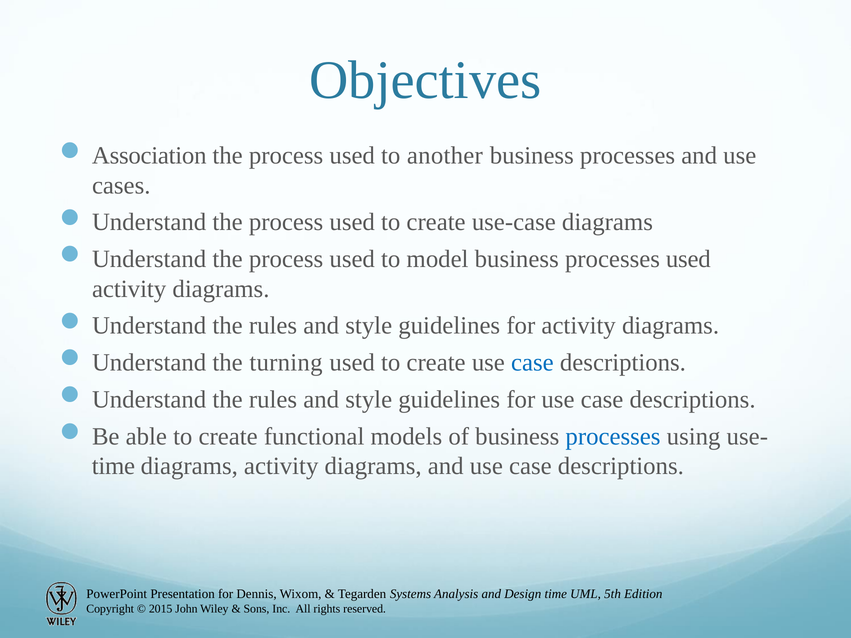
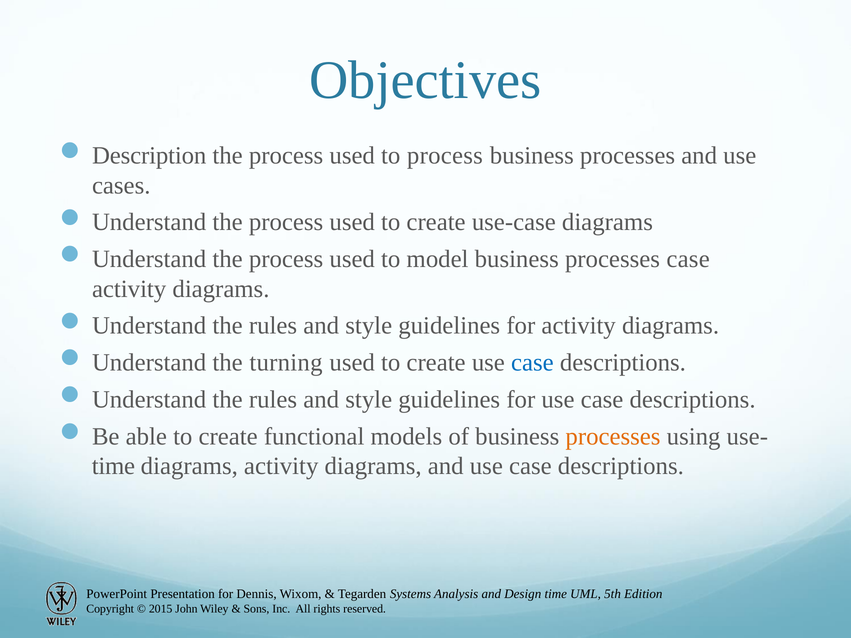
Association: Association -> Description
to another: another -> process
processes used: used -> case
processes at (613, 437) colour: blue -> orange
